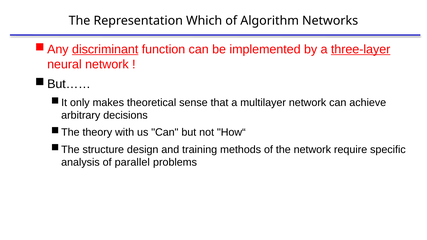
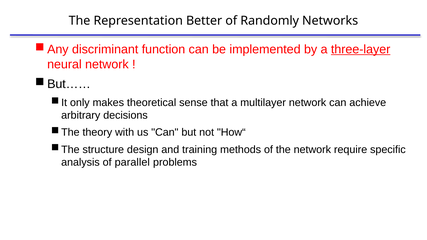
Which: Which -> Better
Algorithm: Algorithm -> Randomly
discriminant underline: present -> none
